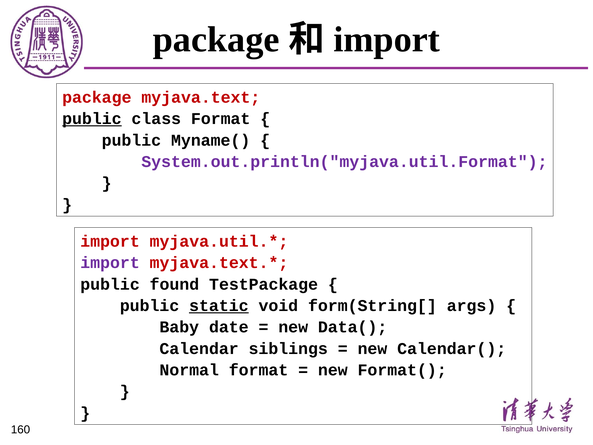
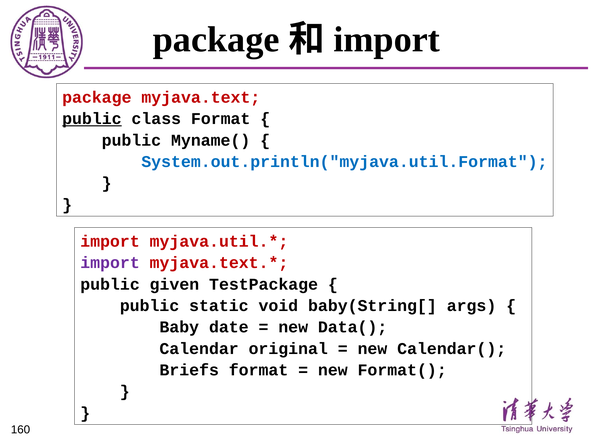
System.out.println("myjava.util.Format colour: purple -> blue
found: found -> given
static underline: present -> none
form(String[: form(String[ -> baby(String[
siblings: siblings -> original
Normal: Normal -> Briefs
